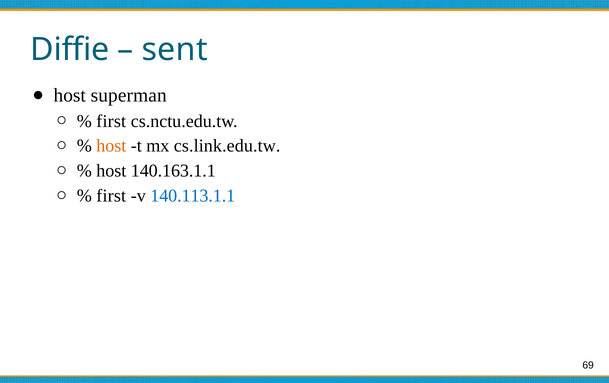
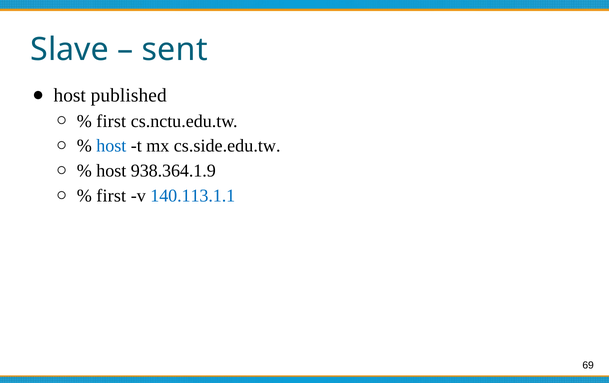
Diffie: Diffie -> Slave
superman: superman -> published
host at (111, 146) colour: orange -> blue
cs.link.edu.tw: cs.link.edu.tw -> cs.side.edu.tw
140.163.1.1: 140.163.1.1 -> 938.364.1.9
